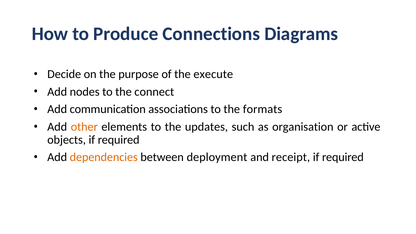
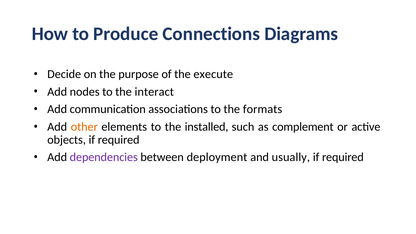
connect: connect -> interact
updates: updates -> installed
organisation: organisation -> complement
dependencies colour: orange -> purple
receipt: receipt -> usually
